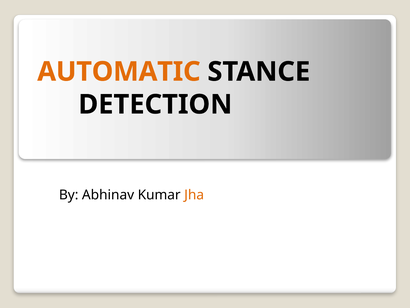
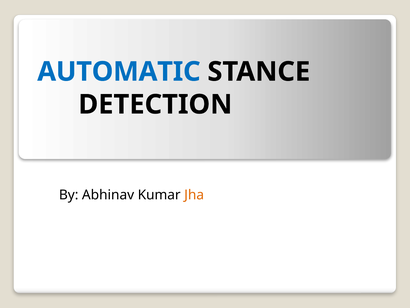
AUTOMATIC colour: orange -> blue
